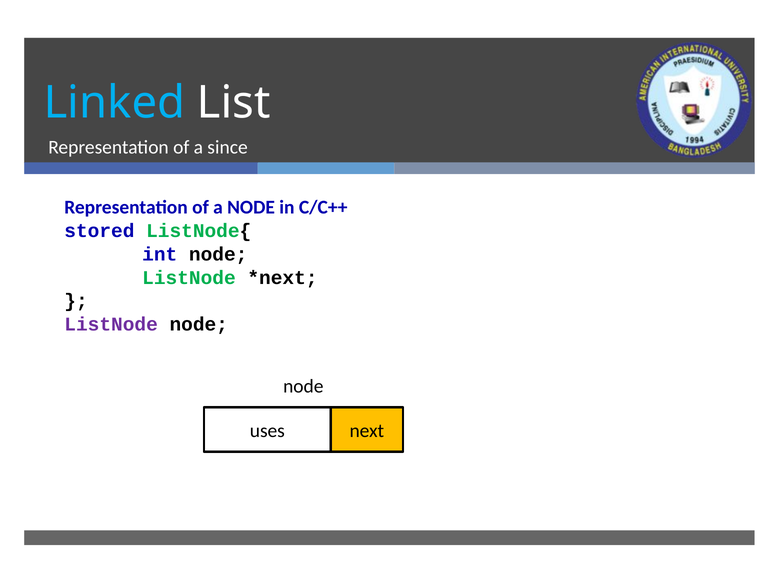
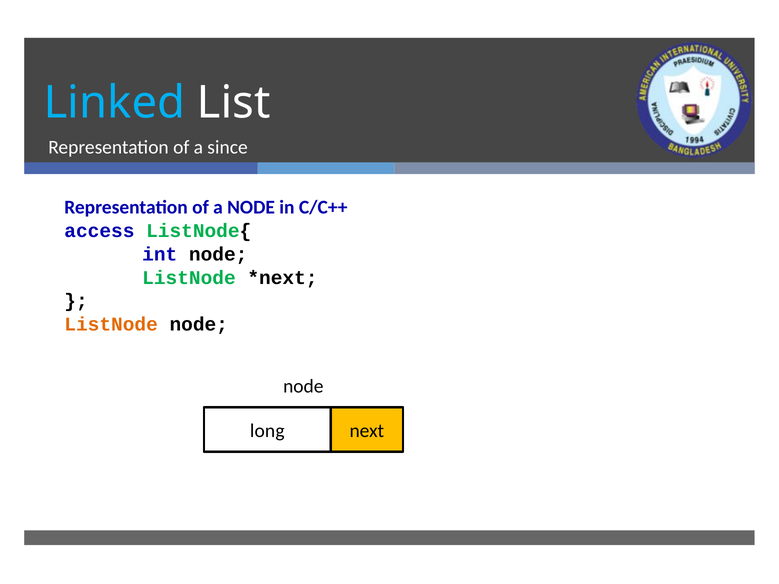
stored: stored -> access
ListNode at (111, 324) colour: purple -> orange
uses: uses -> long
